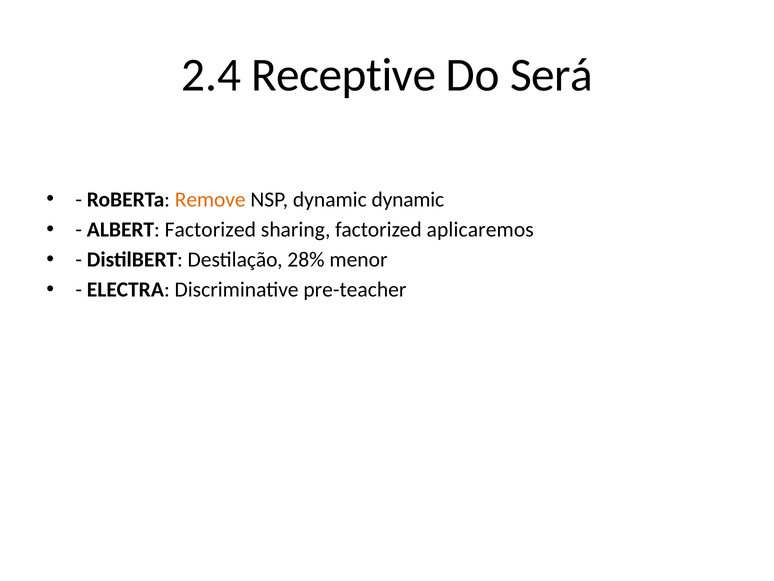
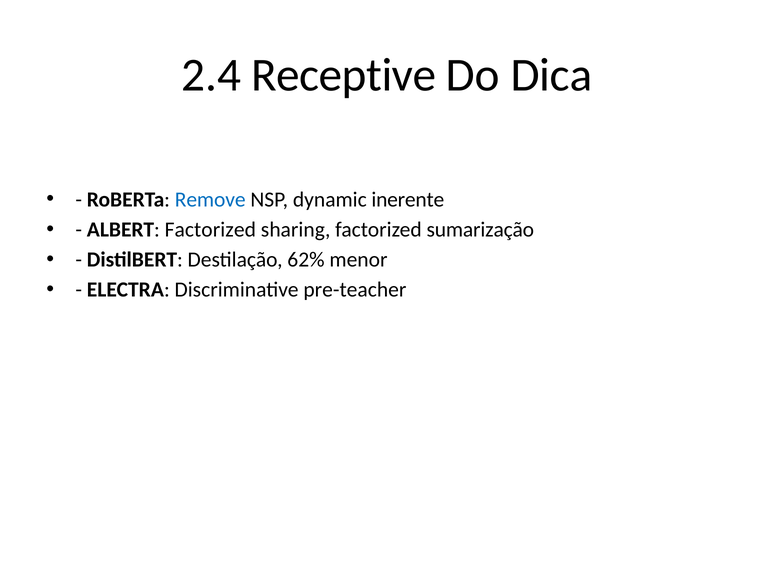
Será: Será -> Dica
Remove colour: orange -> blue
dynamic dynamic: dynamic -> inerente
aplicaremos: aplicaremos -> sumarização
28%: 28% -> 62%
